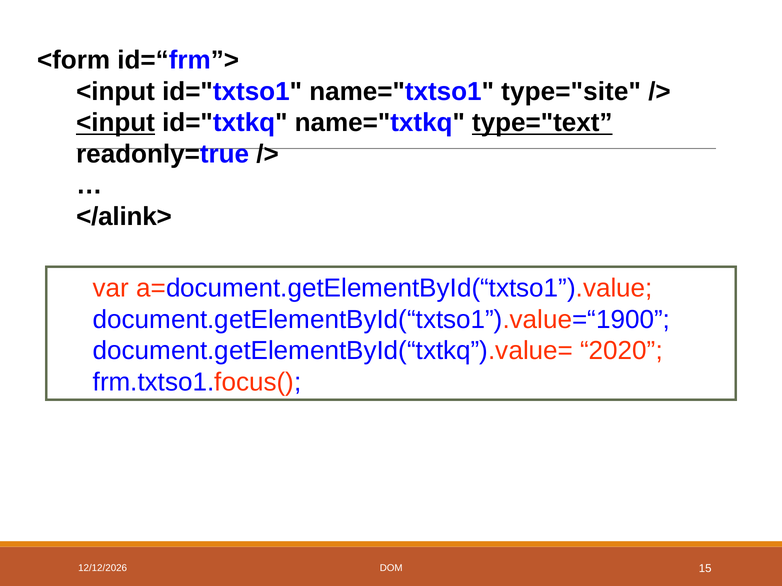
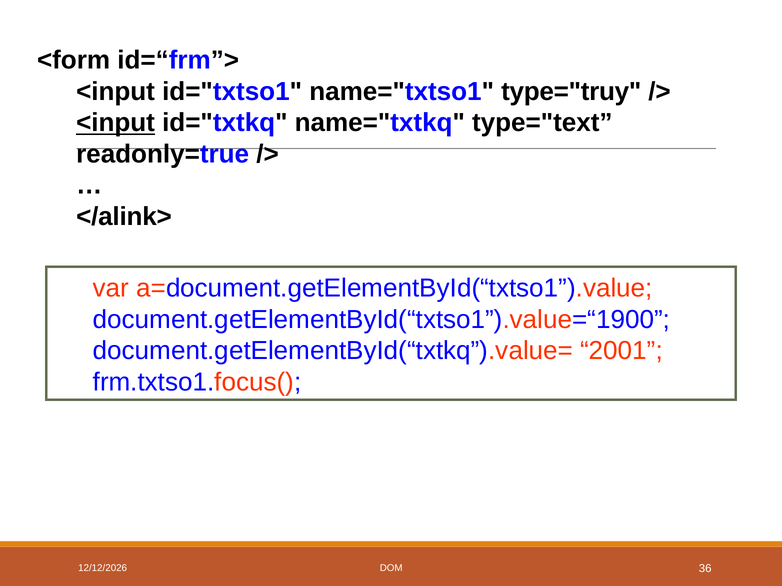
type="site: type="site -> type="truy
type="text underline: present -> none
2020: 2020 -> 2001
15: 15 -> 36
